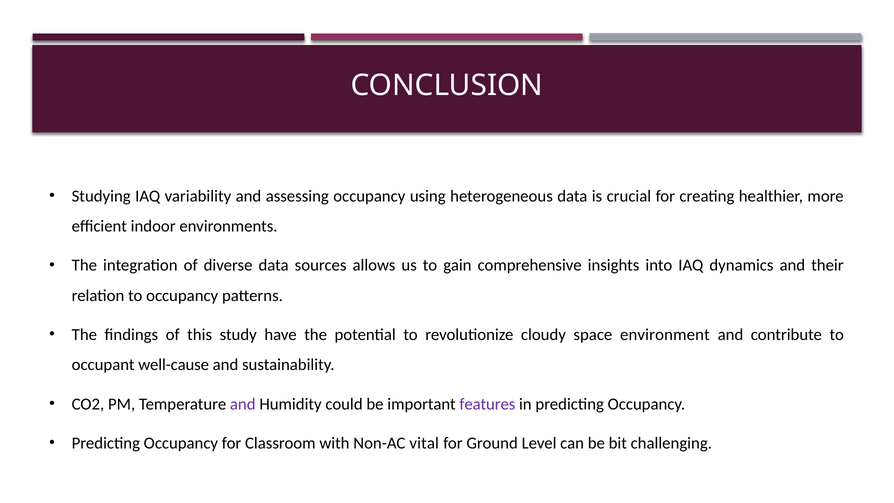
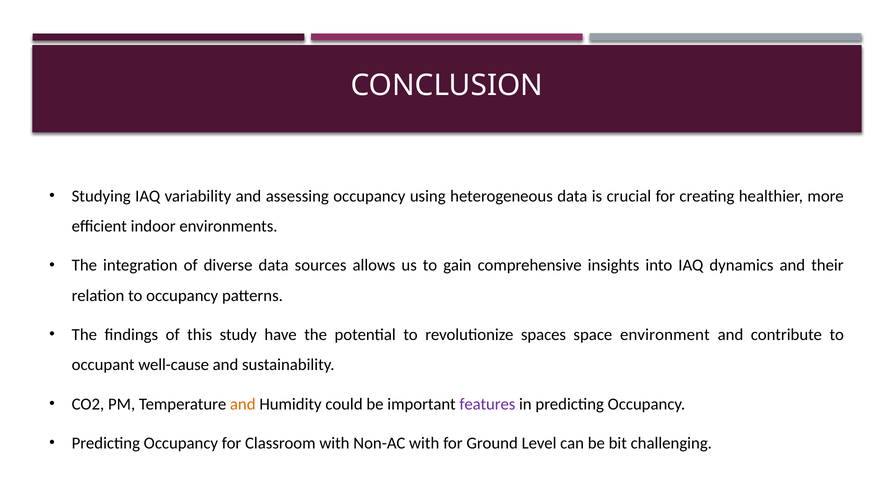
cloudy: cloudy -> spaces
and at (243, 404) colour: purple -> orange
Non-AC vital: vital -> with
